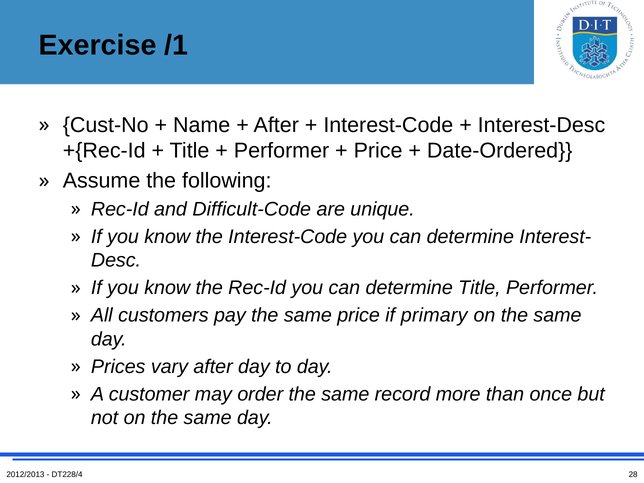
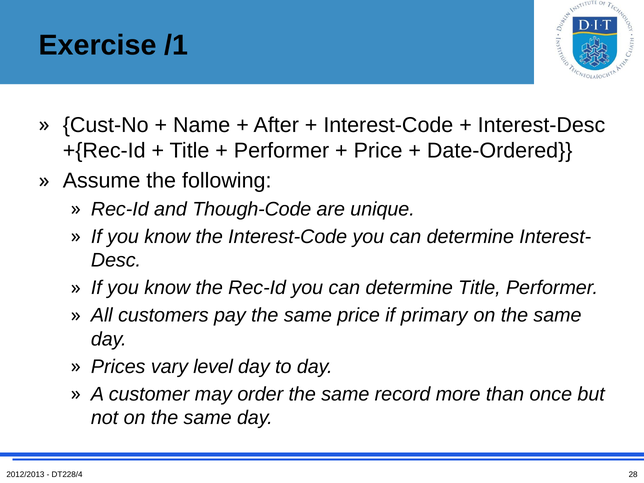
Difficult-Code: Difficult-Code -> Though-Code
vary after: after -> level
